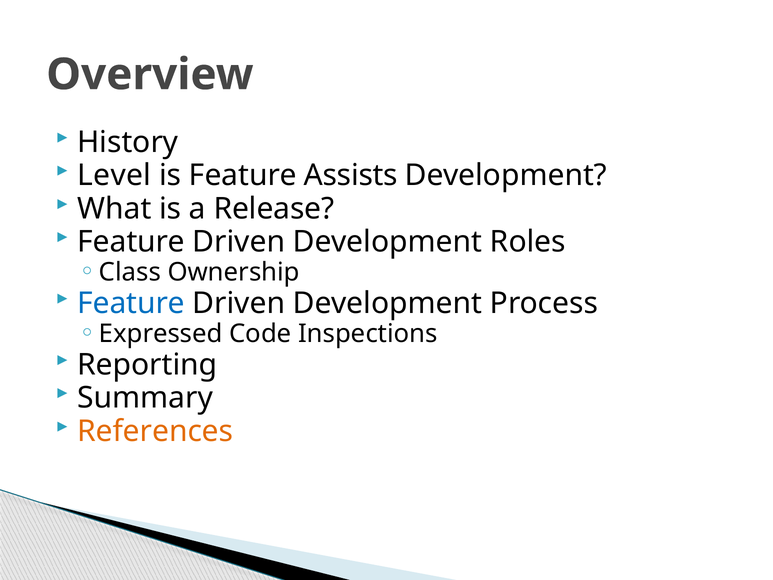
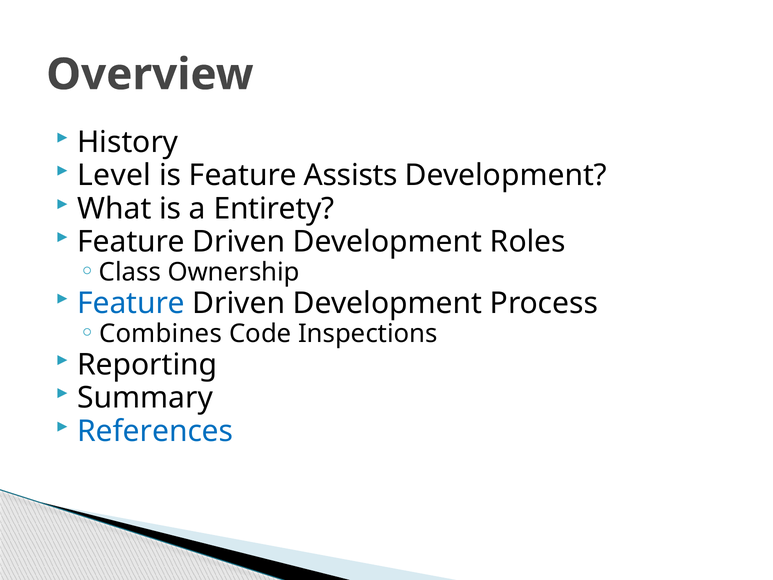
Release: Release -> Entirety
Expressed: Expressed -> Combines
References colour: orange -> blue
